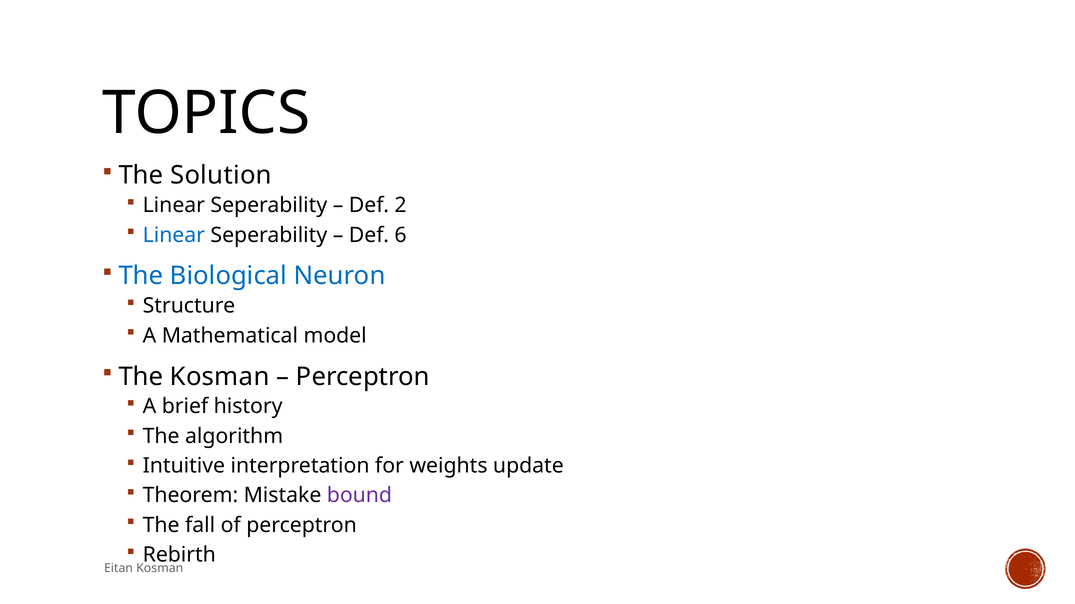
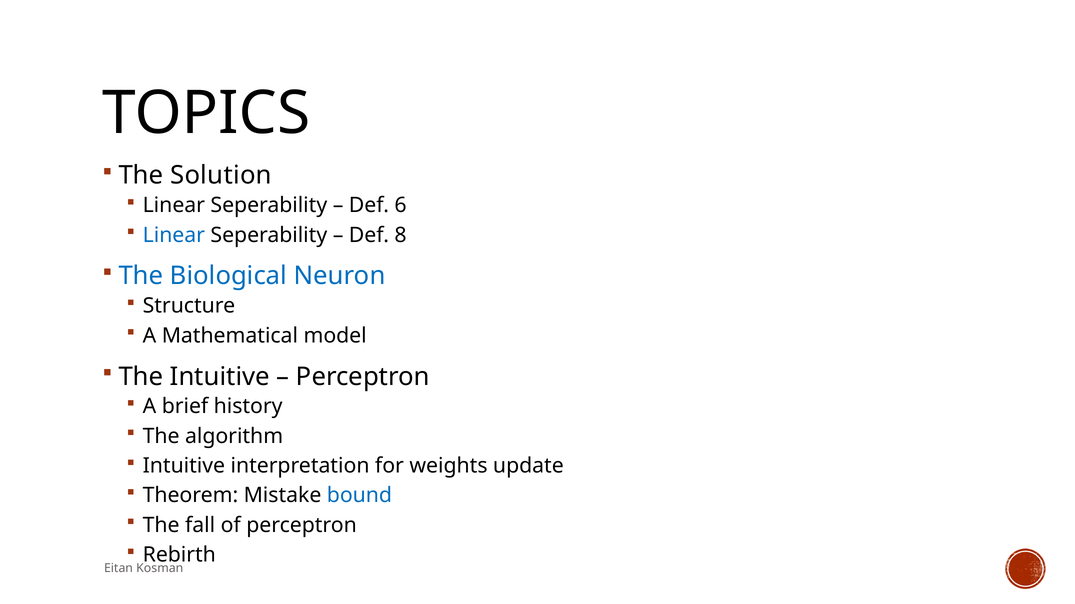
2: 2 -> 6
6: 6 -> 8
The Kosman: Kosman -> Intuitive
bound colour: purple -> blue
